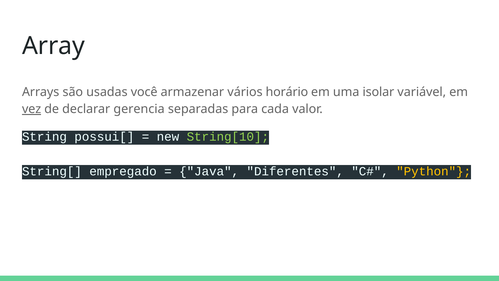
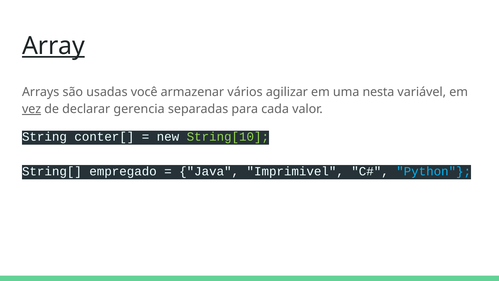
Array underline: none -> present
horário: horário -> agilizar
isolar: isolar -> nesta
possui[: possui[ -> conter[
Diferentes: Diferentes -> Imprimivel
Python colour: yellow -> light blue
